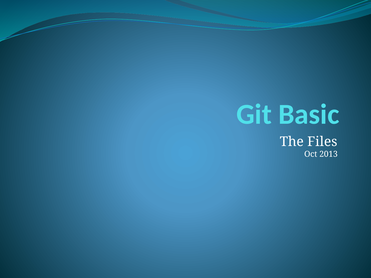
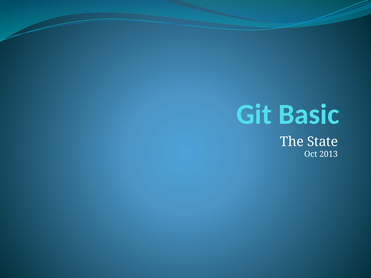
Files: Files -> State
